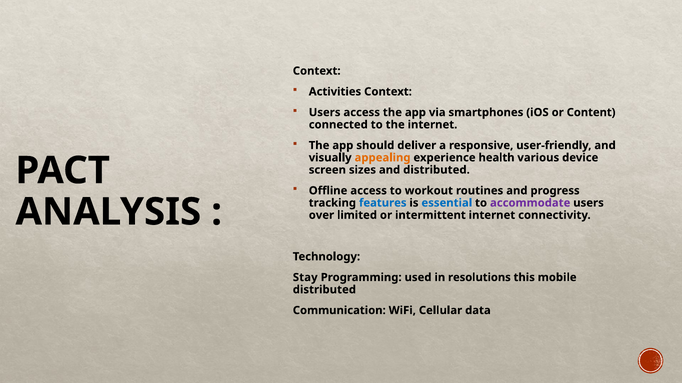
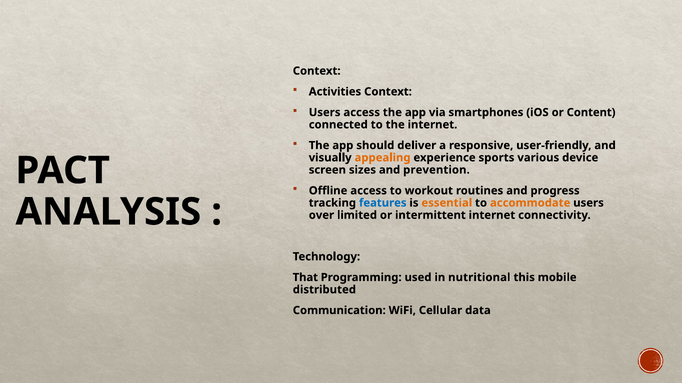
health: health -> sports
and distributed: distributed -> prevention
essential colour: blue -> orange
accommodate colour: purple -> orange
Stay: Stay -> That
resolutions: resolutions -> nutritional
